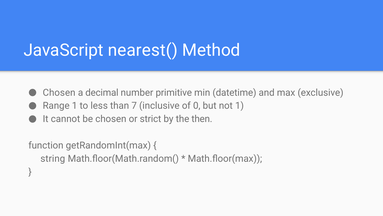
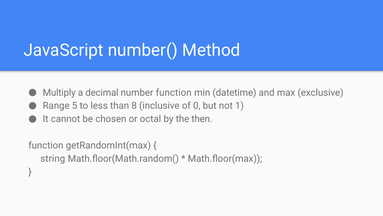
nearest(: nearest( -> number(
Chosen at (59, 92): Chosen -> Multiply
number primitive: primitive -> function
Range 1: 1 -> 5
7: 7 -> 8
strict: strict -> octal
